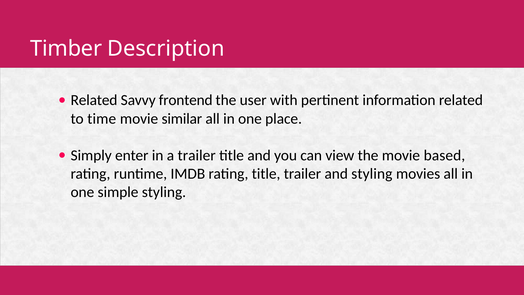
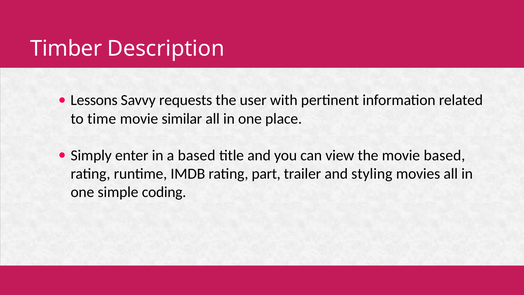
Related at (94, 100): Related -> Lessons
frontend: frontend -> requests
a trailer: trailer -> based
rating title: title -> part
simple styling: styling -> coding
